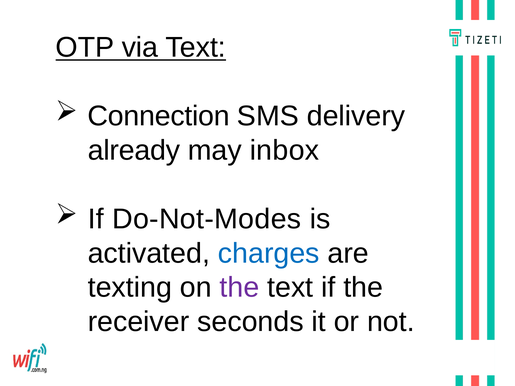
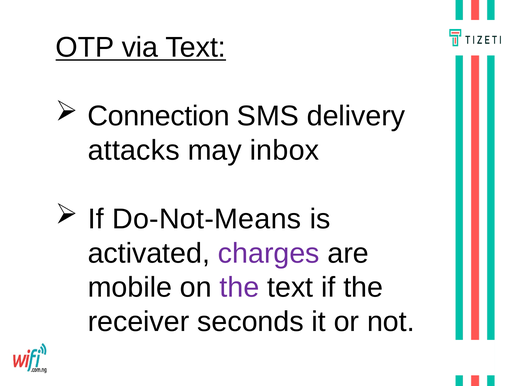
already: already -> attacks
Do-Not-Modes: Do-Not-Modes -> Do-Not-Means
charges colour: blue -> purple
texting: texting -> mobile
